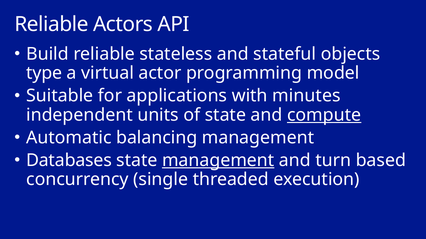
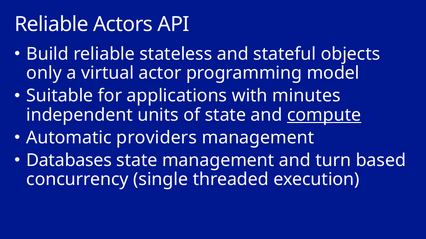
type: type -> only
balancing: balancing -> providers
management at (218, 161) underline: present -> none
